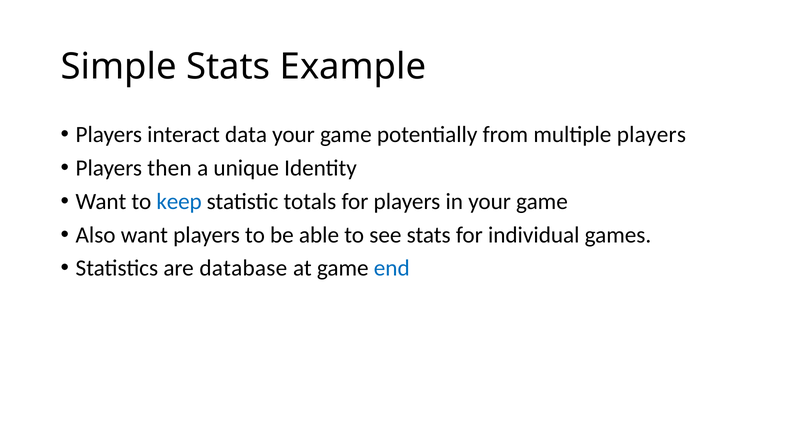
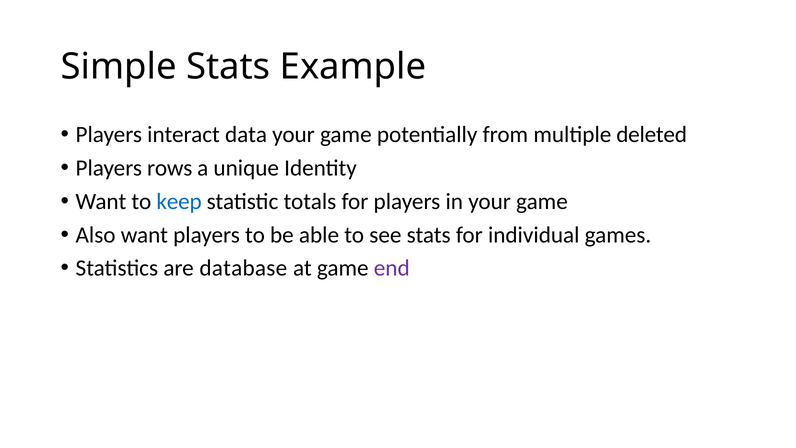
multiple players: players -> deleted
then: then -> rows
end colour: blue -> purple
